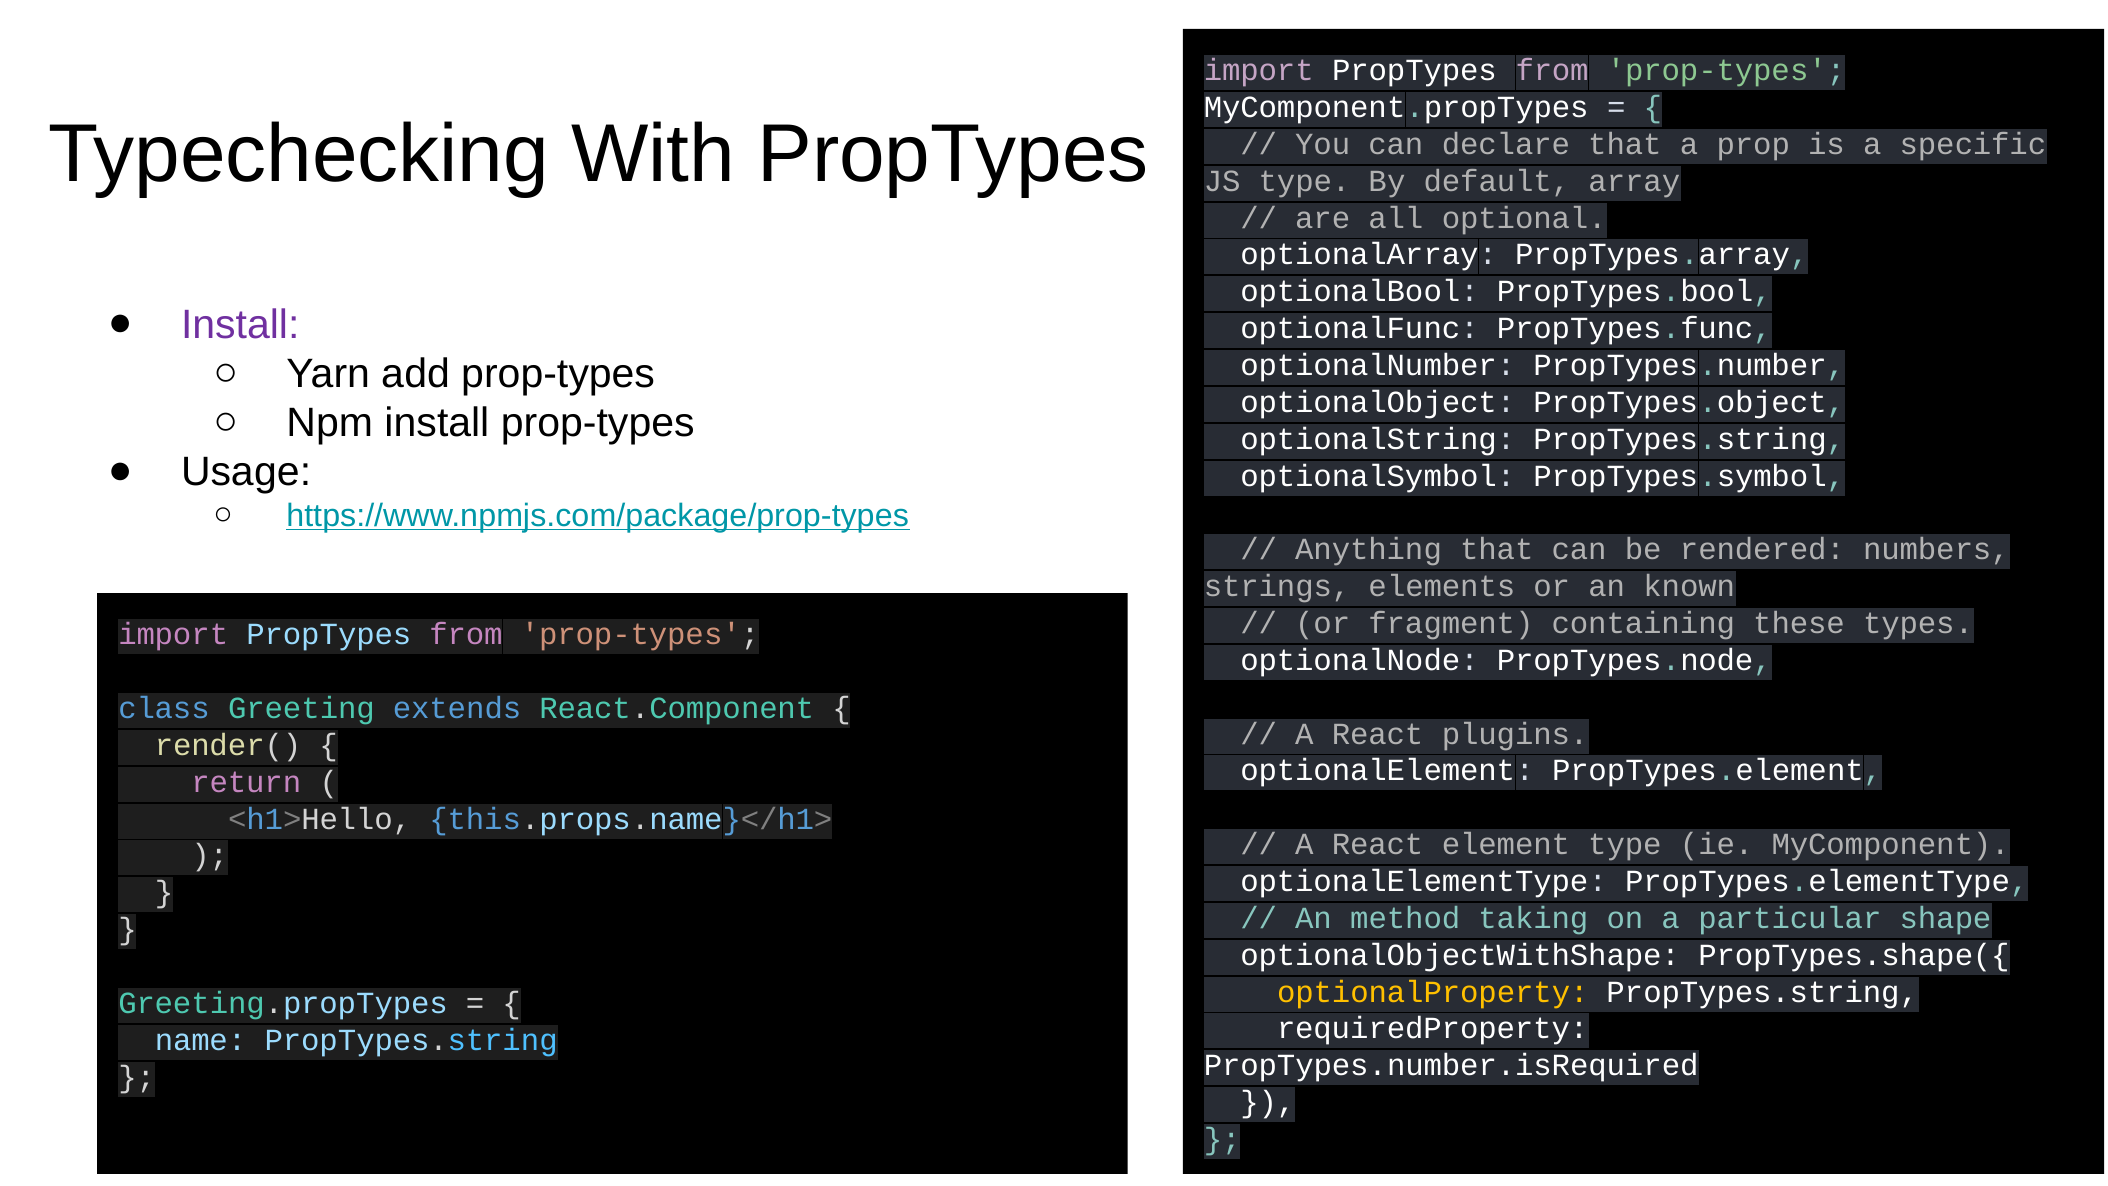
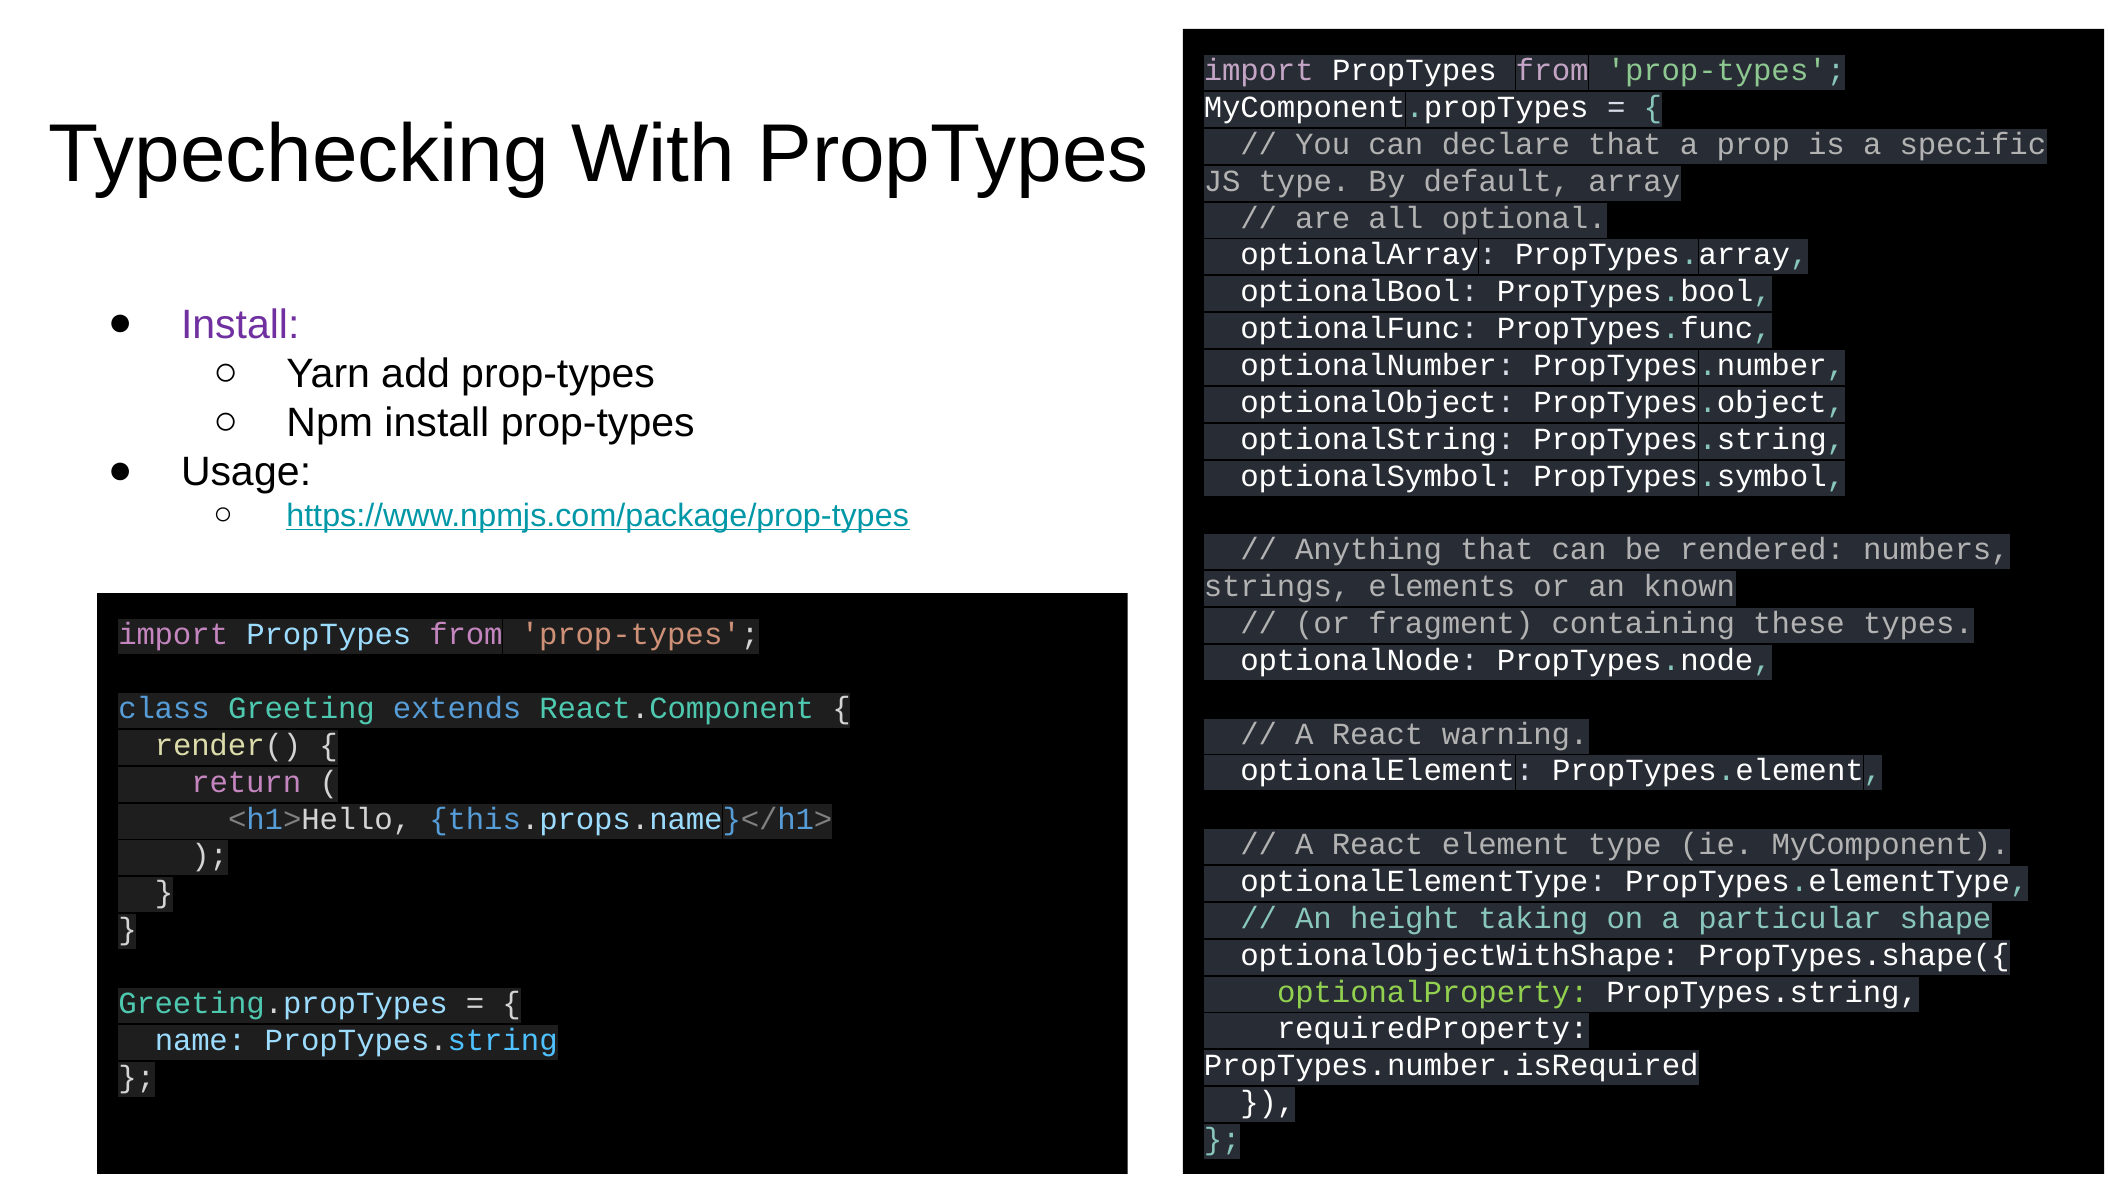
plugins: plugins -> warning
method: method -> height
optionalProperty colour: yellow -> light green
